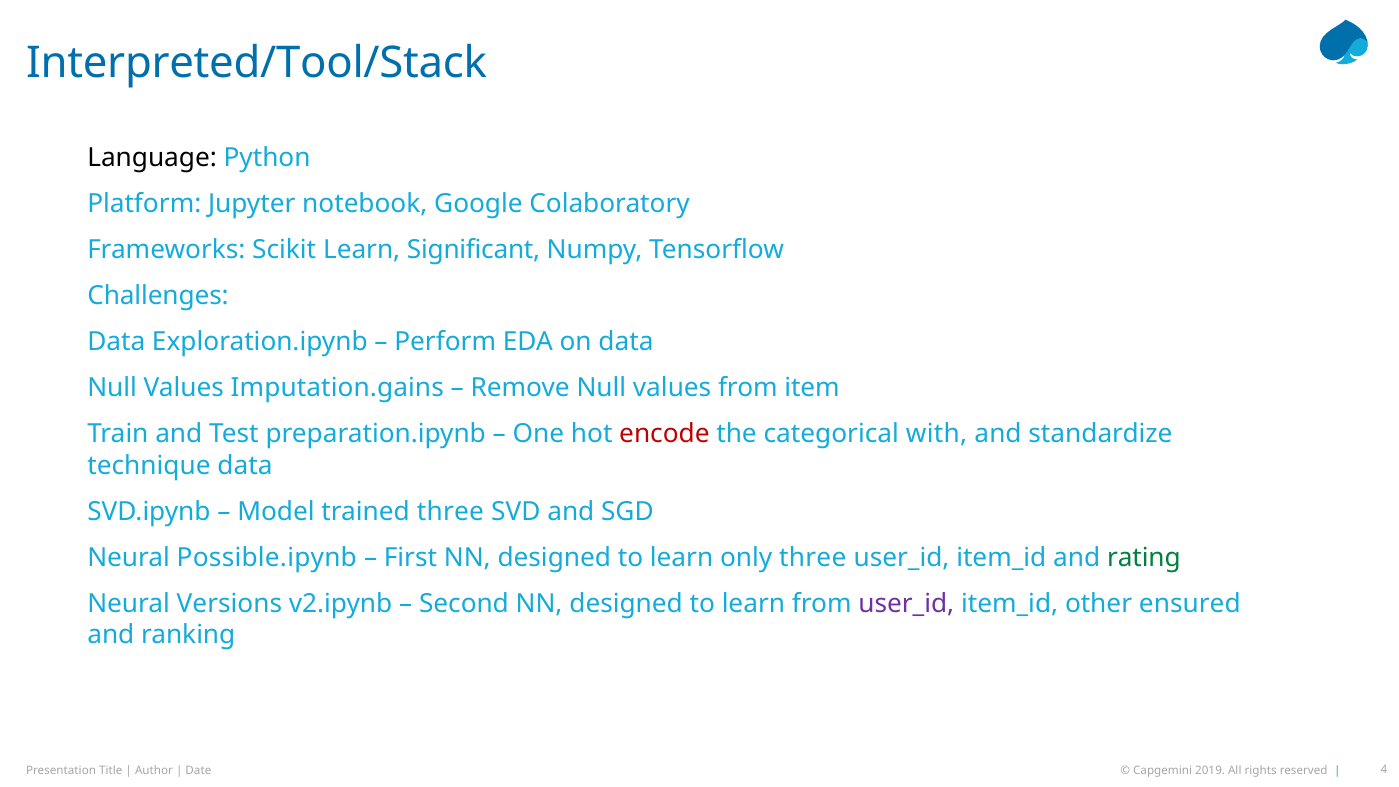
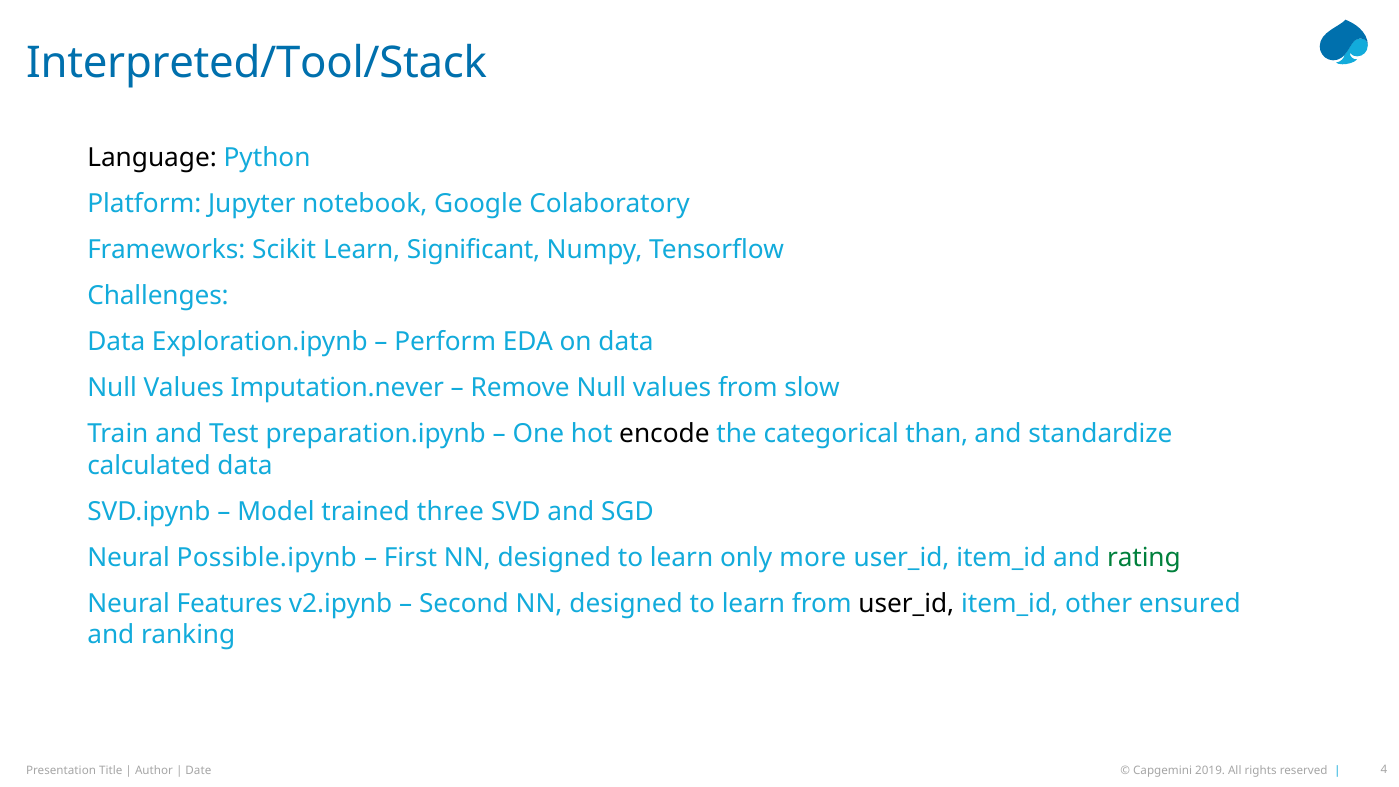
Imputation.gains: Imputation.gains -> Imputation.never
item: item -> slow
encode colour: red -> black
with: with -> than
technique: technique -> calculated
only three: three -> more
Versions: Versions -> Features
user_id at (906, 604) colour: purple -> black
